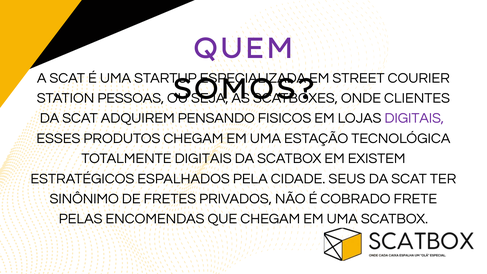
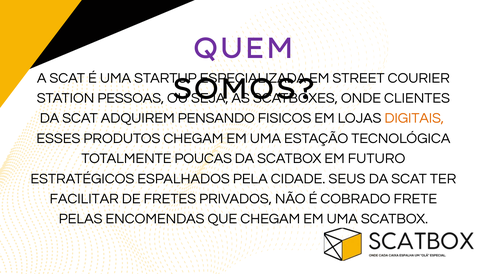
DIGITAIS at (414, 118) colour: purple -> orange
TOTALMENTE DIGITAIS: DIGITAIS -> POUCAS
EXISTEM: EXISTEM -> FUTURO
SINÔNIMO: SINÔNIMO -> FACILITAR
